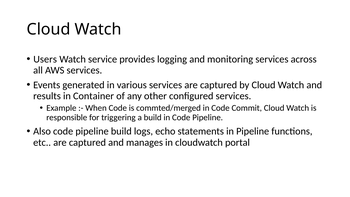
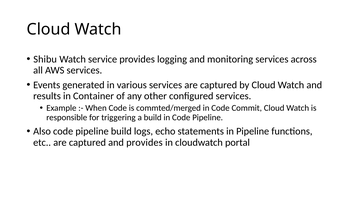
Users: Users -> Shibu
and manages: manages -> provides
